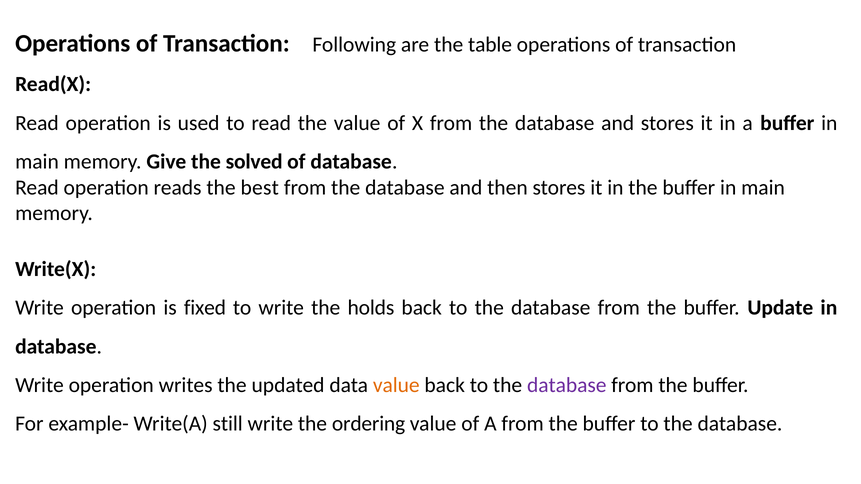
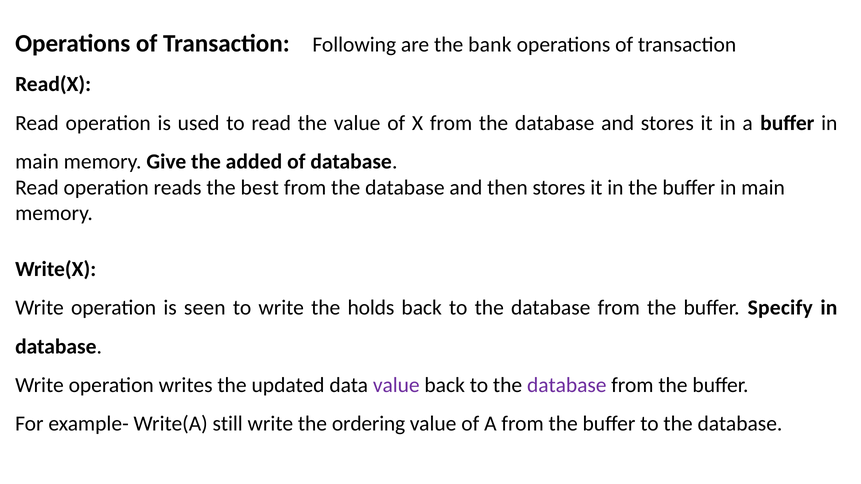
table: table -> bank
solved: solved -> added
fixed: fixed -> seen
Update: Update -> Specify
value at (396, 385) colour: orange -> purple
